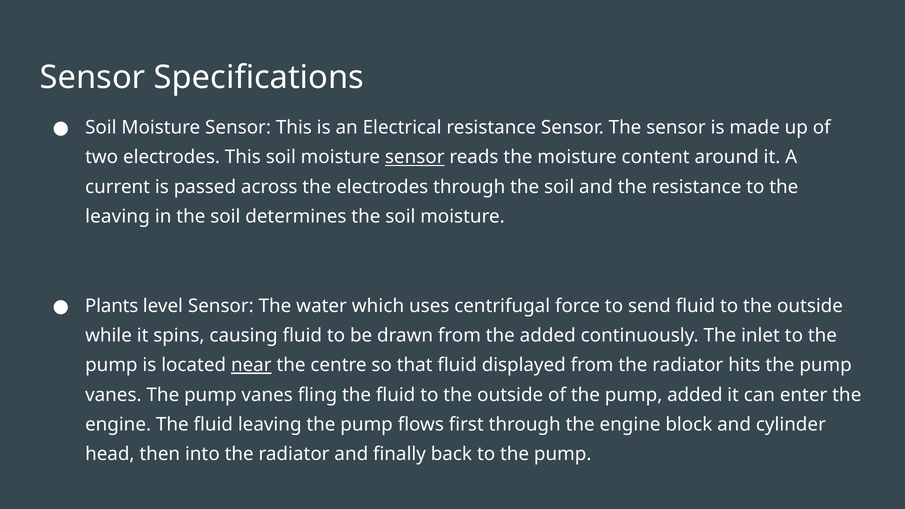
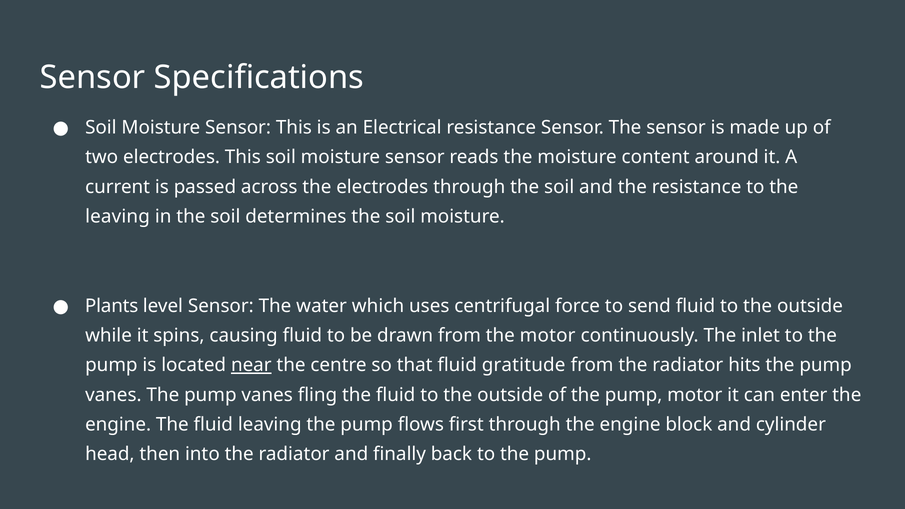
sensor at (415, 157) underline: present -> none
the added: added -> motor
displayed: displayed -> gratitude
pump added: added -> motor
